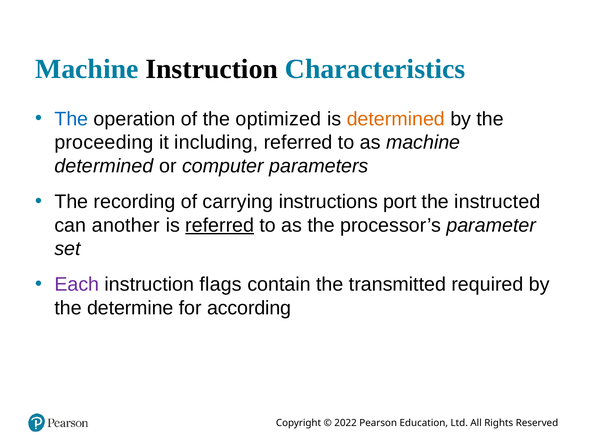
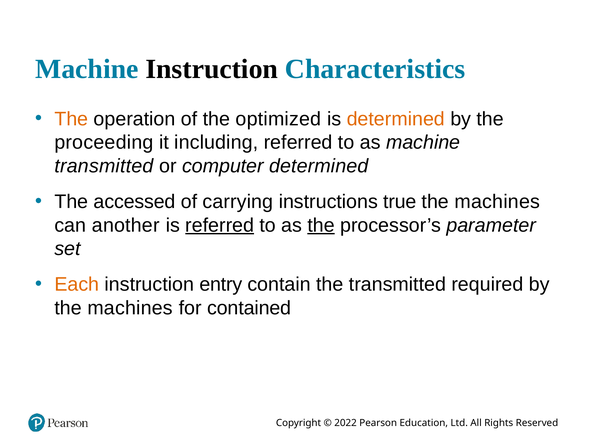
The at (71, 119) colour: blue -> orange
determined at (104, 166): determined -> transmitted
computer parameters: parameters -> determined
recording: recording -> accessed
port: port -> true
instructed at (497, 202): instructed -> machines
the at (321, 226) underline: none -> present
Each colour: purple -> orange
flags: flags -> entry
determine at (130, 309): determine -> machines
according: according -> contained
